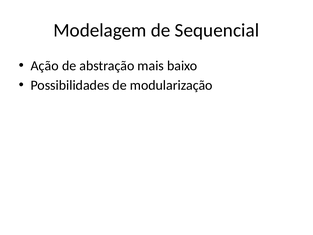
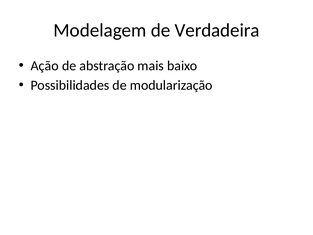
Sequencial: Sequencial -> Verdadeira
